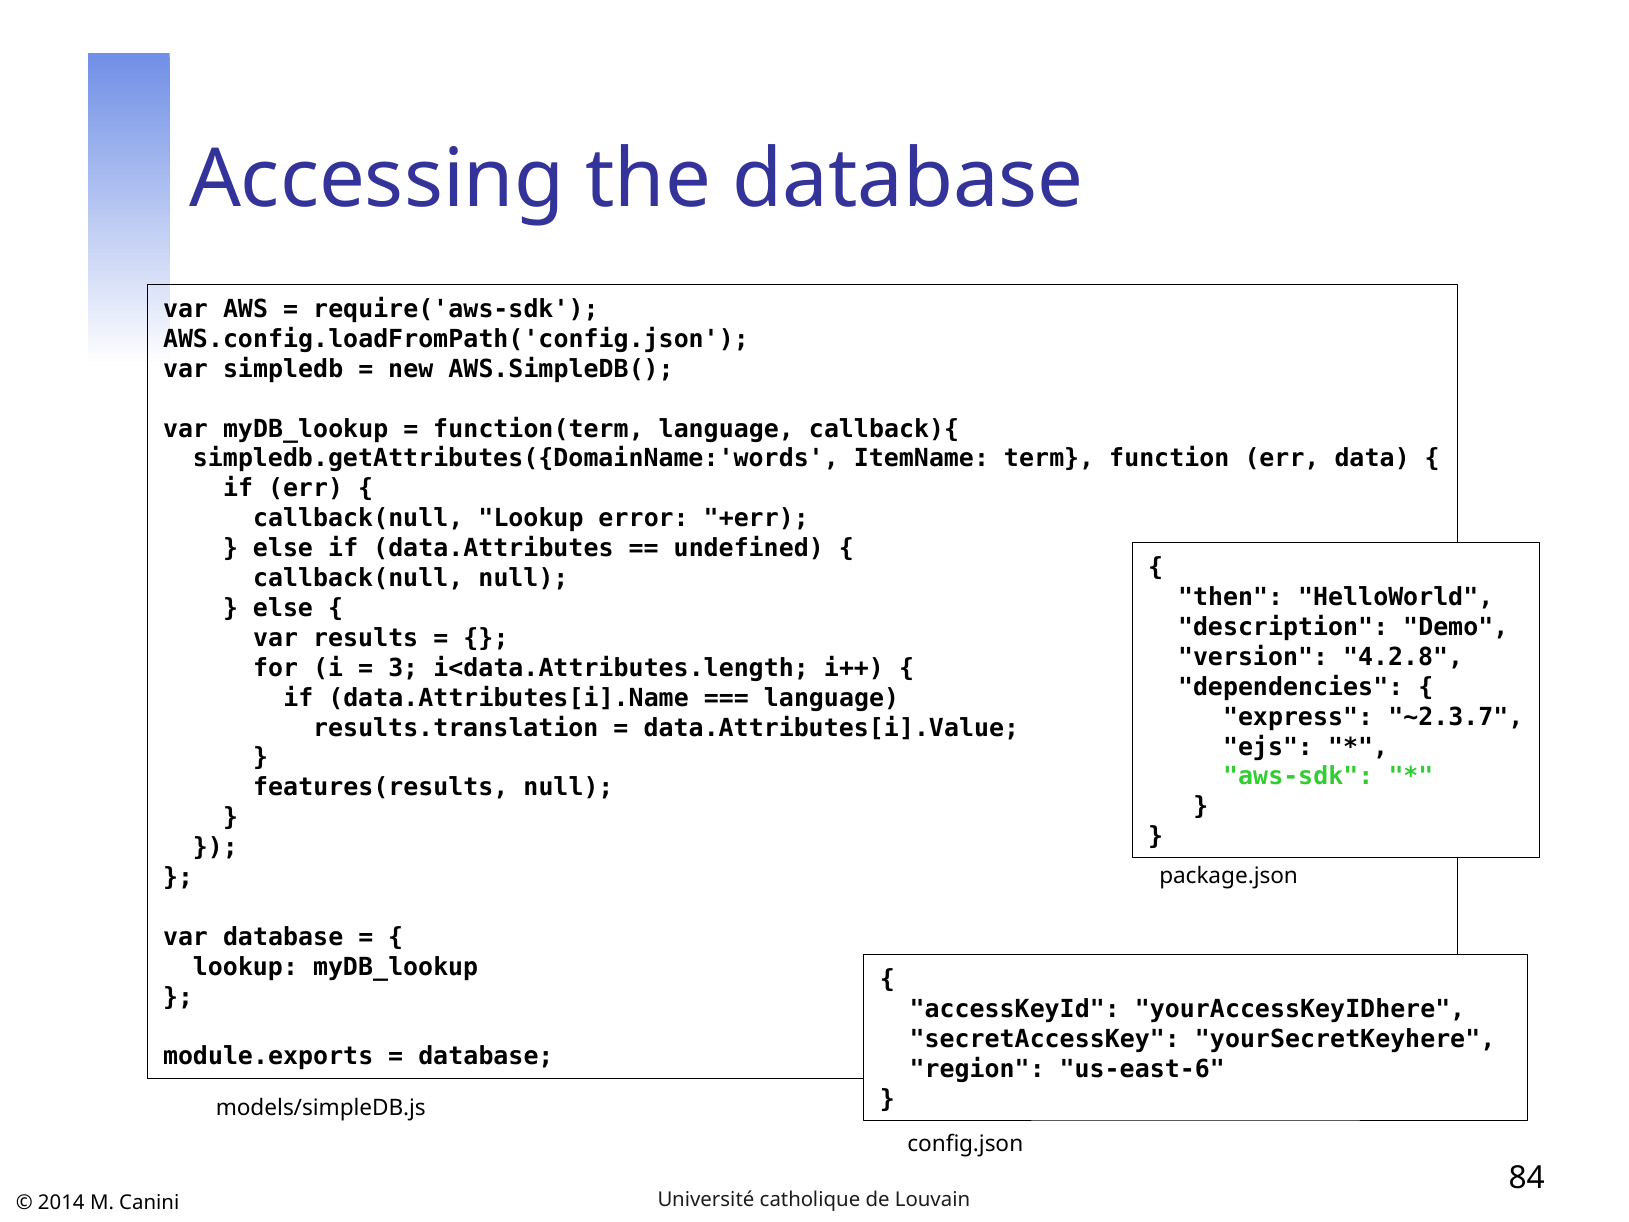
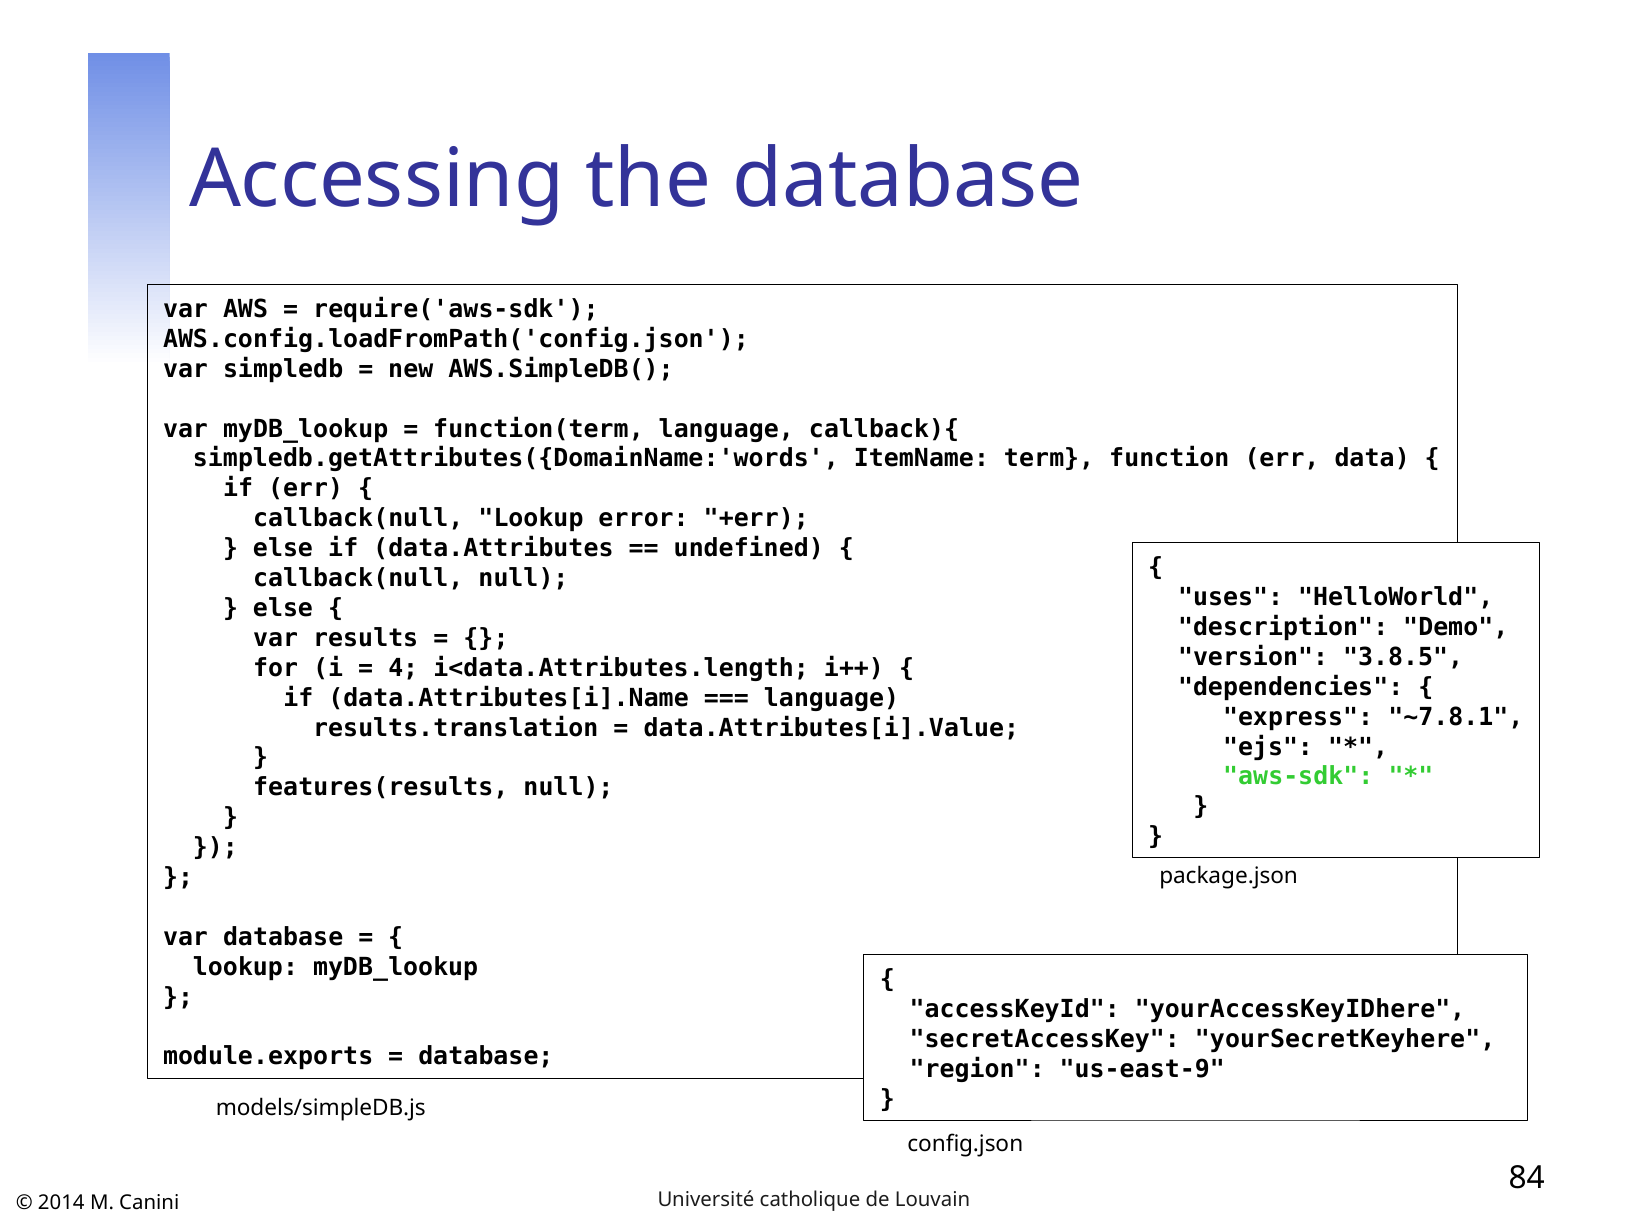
then: then -> uses
4.2.8: 4.2.8 -> 3.8.5
3: 3 -> 4
~2.3.7: ~2.3.7 -> ~7.8.1
us-east-6: us-east-6 -> us-east-9
